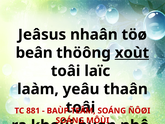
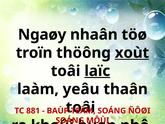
Jeâsus: Jeâsus -> Ngaøy
beân: beân -> troïn
laïc underline: none -> present
